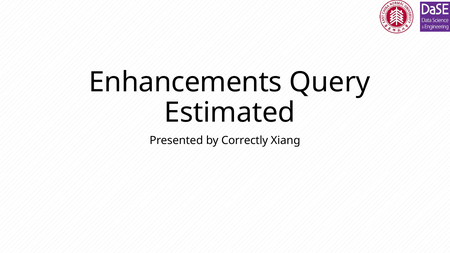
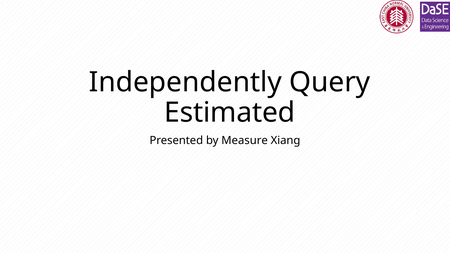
Enhancements: Enhancements -> Independently
Correctly: Correctly -> Measure
